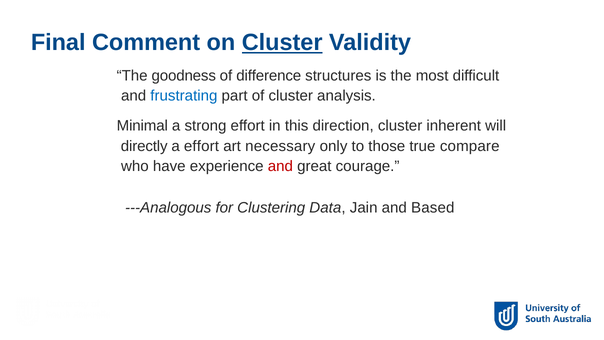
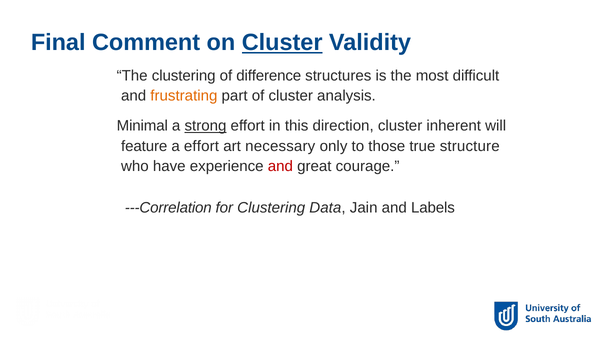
The goodness: goodness -> clustering
frustrating colour: blue -> orange
strong underline: none -> present
directly: directly -> feature
compare: compare -> structure
---Analogous: ---Analogous -> ---Correlation
Based: Based -> Labels
